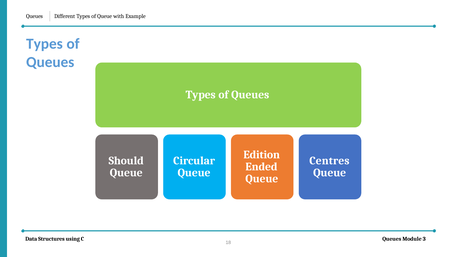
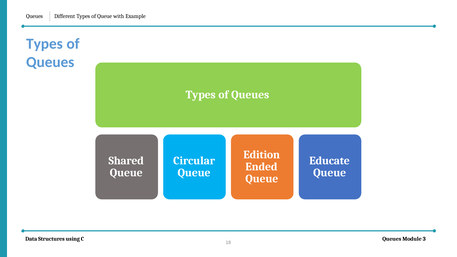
Should: Should -> Shared
Centres: Centres -> Educate
